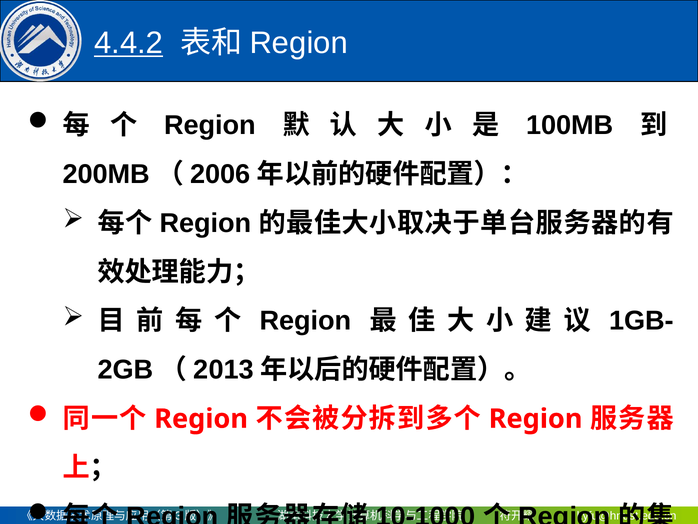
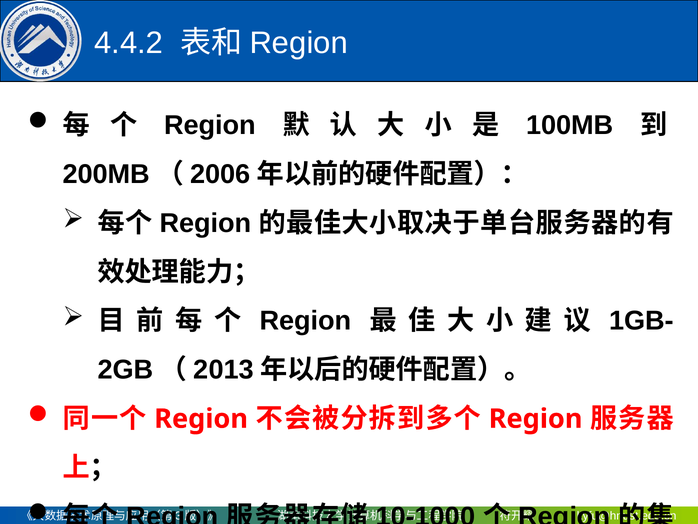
4.4.2 underline: present -> none
